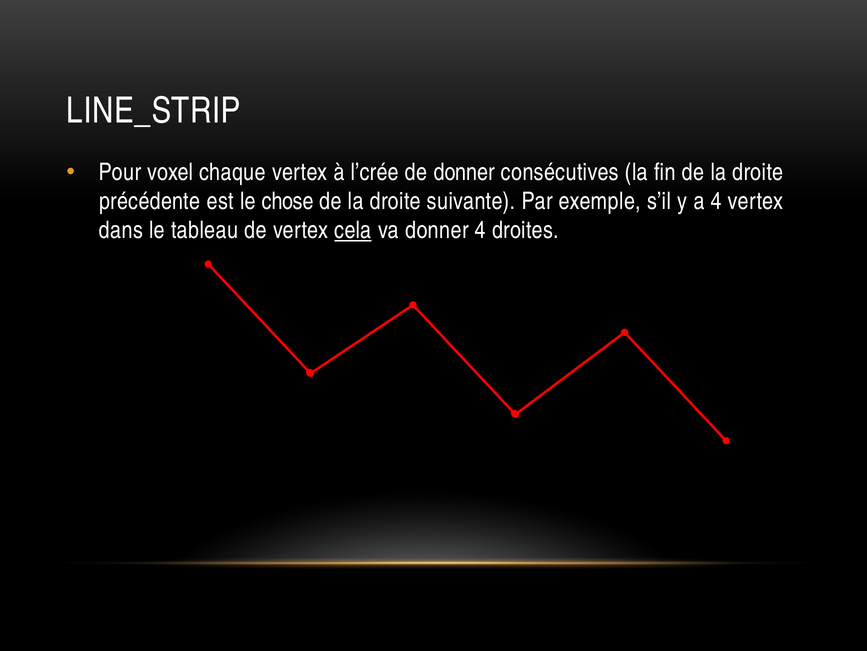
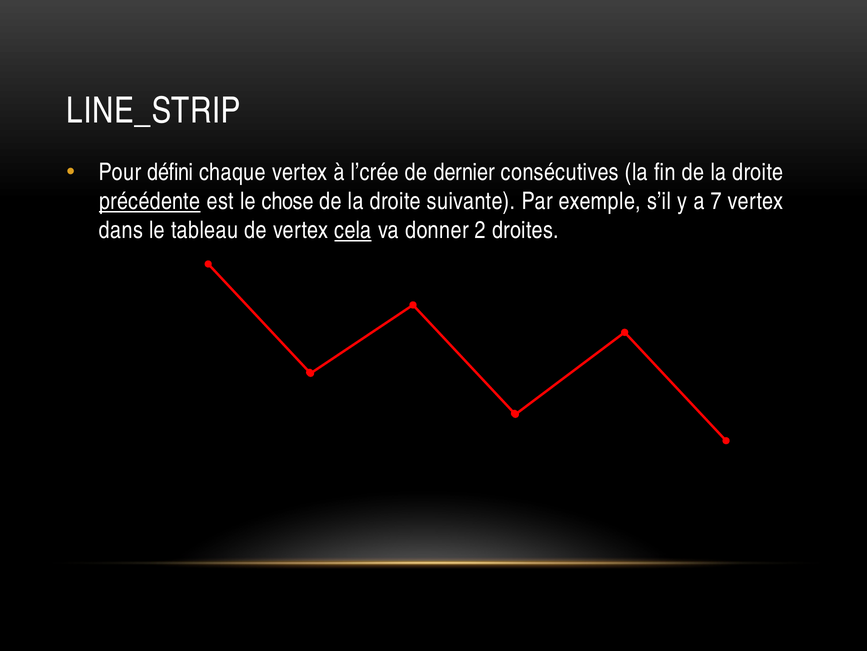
voxel: voxel -> défini
de donner: donner -> dernier
précédente underline: none -> present
a 4: 4 -> 7
donner 4: 4 -> 2
